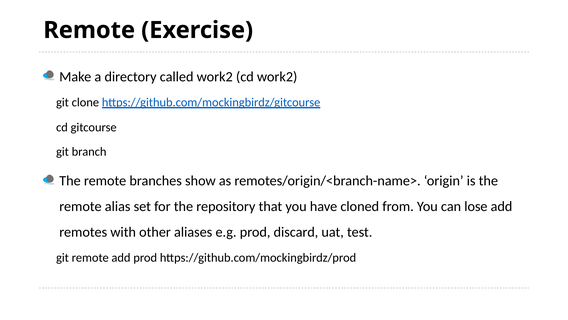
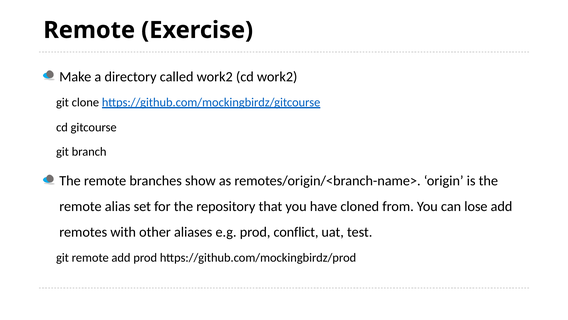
discard: discard -> conflict
